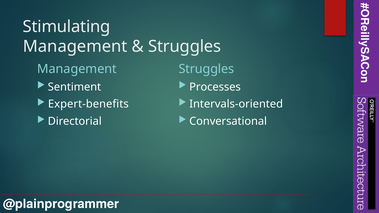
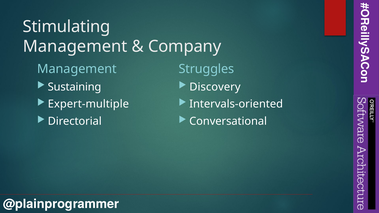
Struggles at (185, 47): Struggles -> Company
Sentiment: Sentiment -> Sustaining
Processes: Processes -> Discovery
Expert-benefits: Expert-benefits -> Expert-multiple
